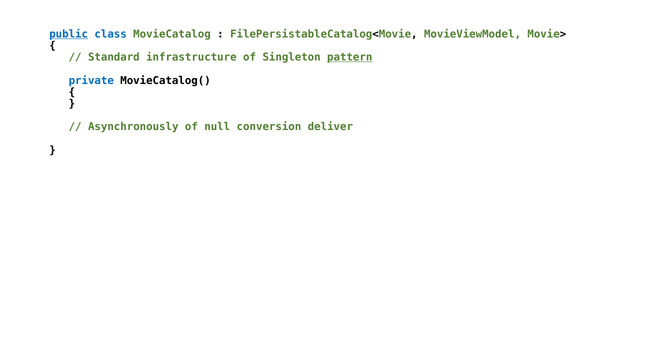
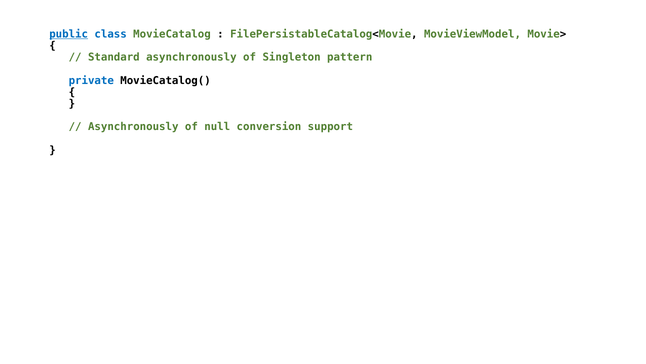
Standard infrastructure: infrastructure -> asynchronously
pattern underline: present -> none
deliver: deliver -> support
